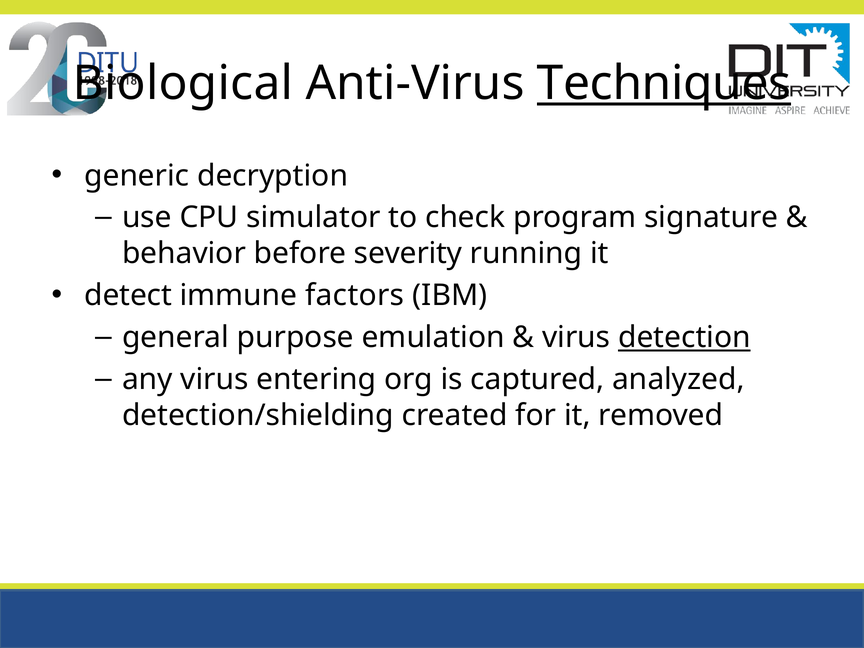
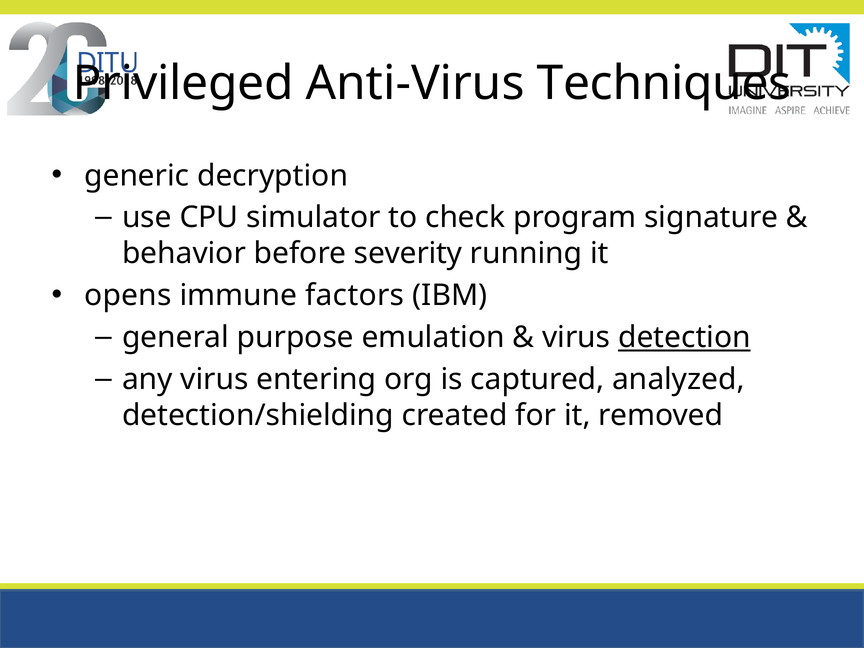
Biological: Biological -> Privileged
Techniques underline: present -> none
detect: detect -> opens
